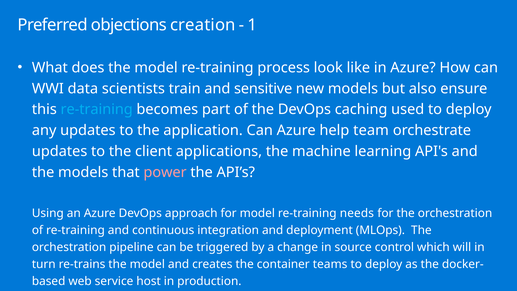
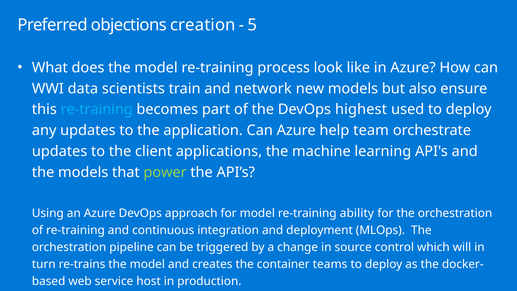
1: 1 -> 5
sensitive: sensitive -> network
caching: caching -> highest
power colour: pink -> light green
needs: needs -> ability
